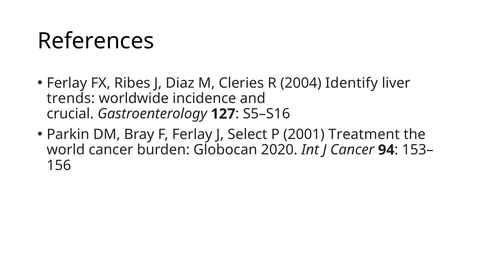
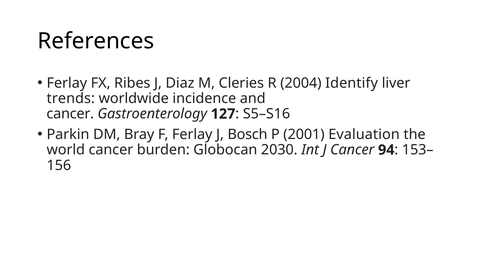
crucial at (70, 114): crucial -> cancer
Select: Select -> Bosch
Treatment: Treatment -> Evaluation
2020: 2020 -> 2030
